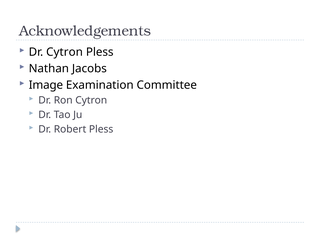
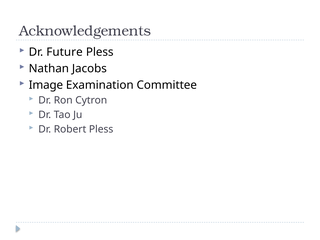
Dr Cytron: Cytron -> Future
